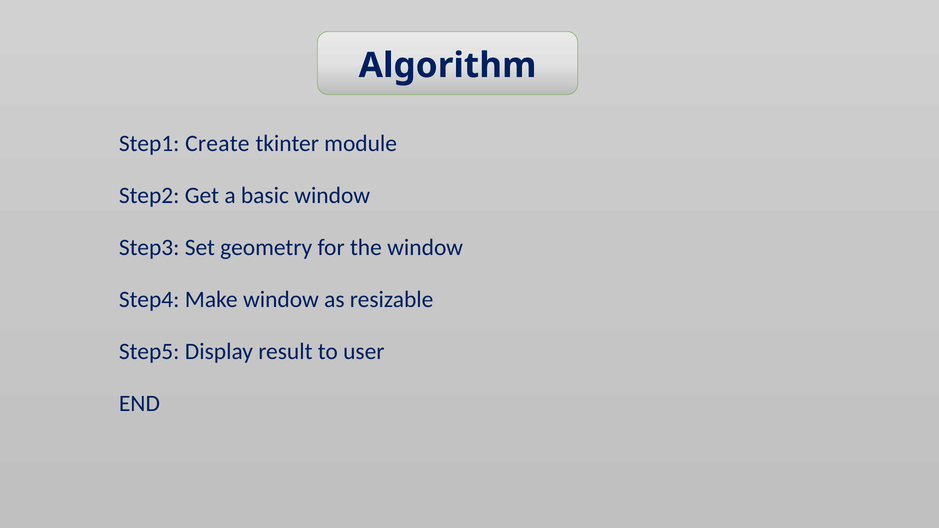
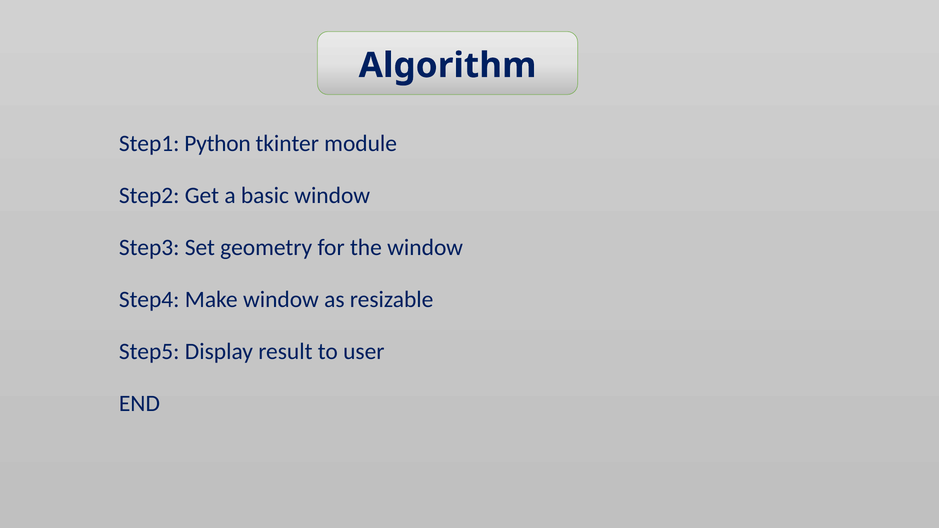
Create: Create -> Python
